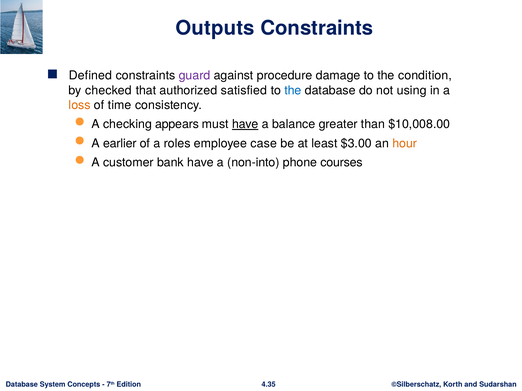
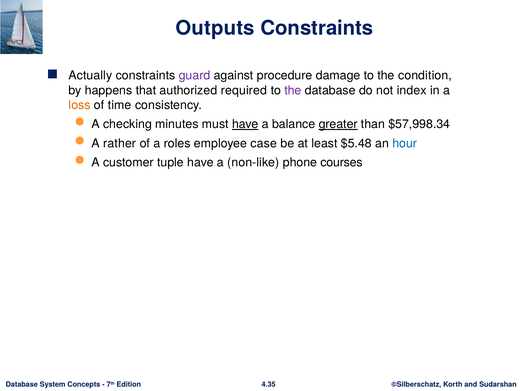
Defined: Defined -> Actually
checked: checked -> happens
satisfied: satisfied -> required
the at (293, 90) colour: blue -> purple
using: using -> index
appears: appears -> minutes
greater underline: none -> present
$10,008.00: $10,008.00 -> $57,998.34
earlier: earlier -> rather
$3.00: $3.00 -> $5.48
hour colour: orange -> blue
bank: bank -> tuple
non-into: non-into -> non-like
